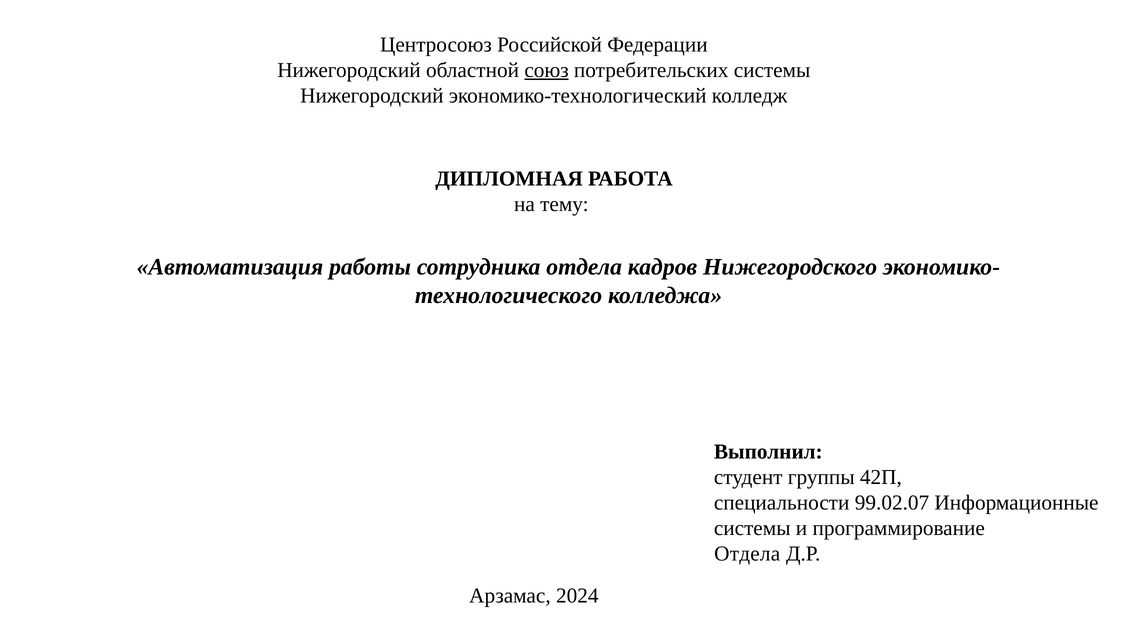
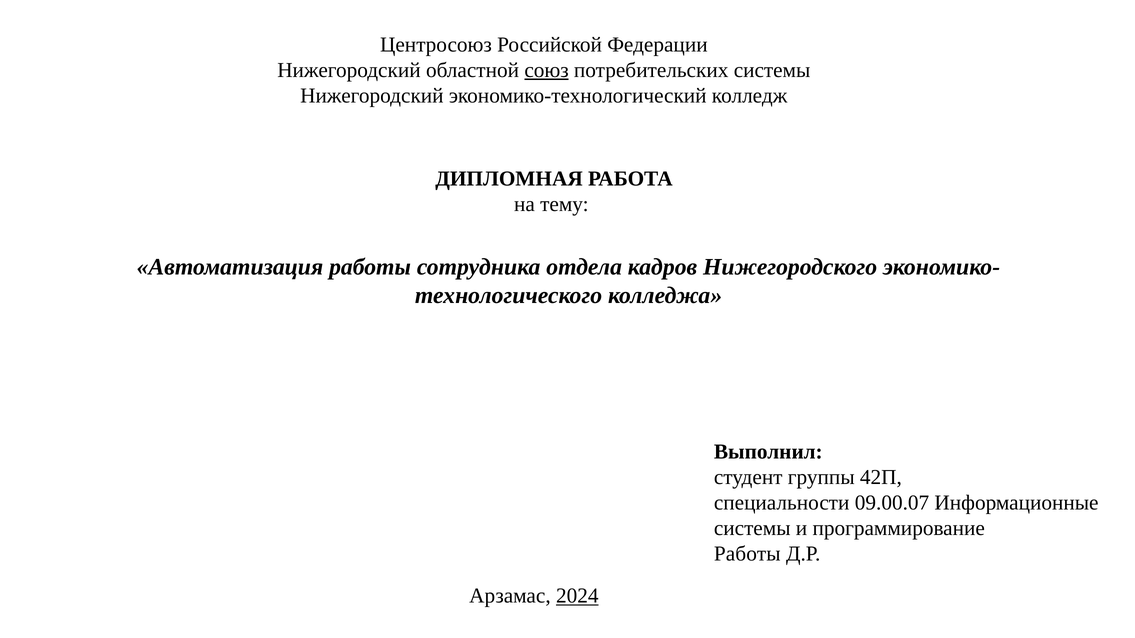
99.02.07: 99.02.07 -> 09.00.07
Отдела at (747, 554): Отдела -> Работы
2024 underline: none -> present
